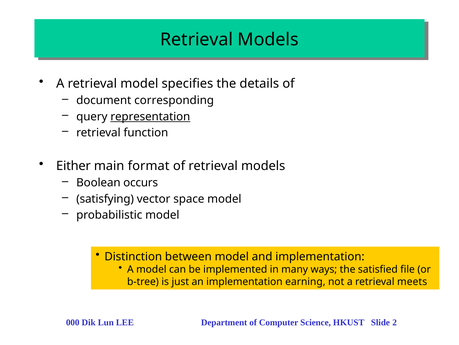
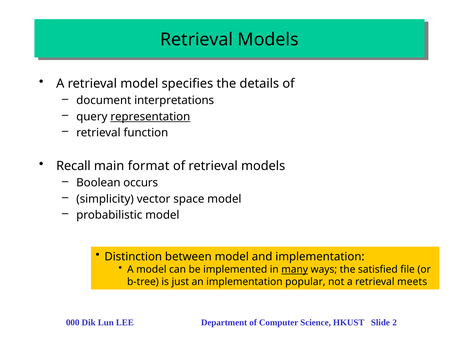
corresponding: corresponding -> interpretations
Either: Either -> Recall
satisfying: satisfying -> simplicity
many underline: none -> present
earning: earning -> popular
